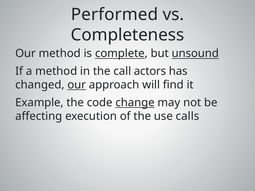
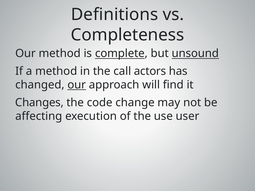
Performed: Performed -> Definitions
Example: Example -> Changes
change underline: present -> none
calls: calls -> user
